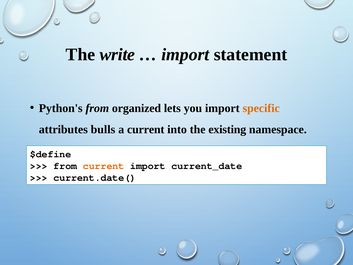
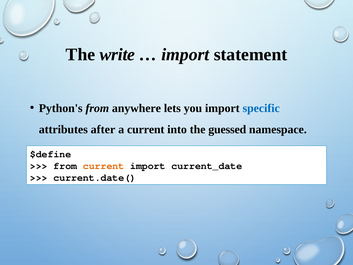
organized: organized -> anywhere
specific colour: orange -> blue
bulls: bulls -> after
existing: existing -> guessed
